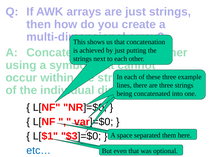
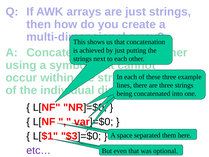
etc… colour: blue -> purple
